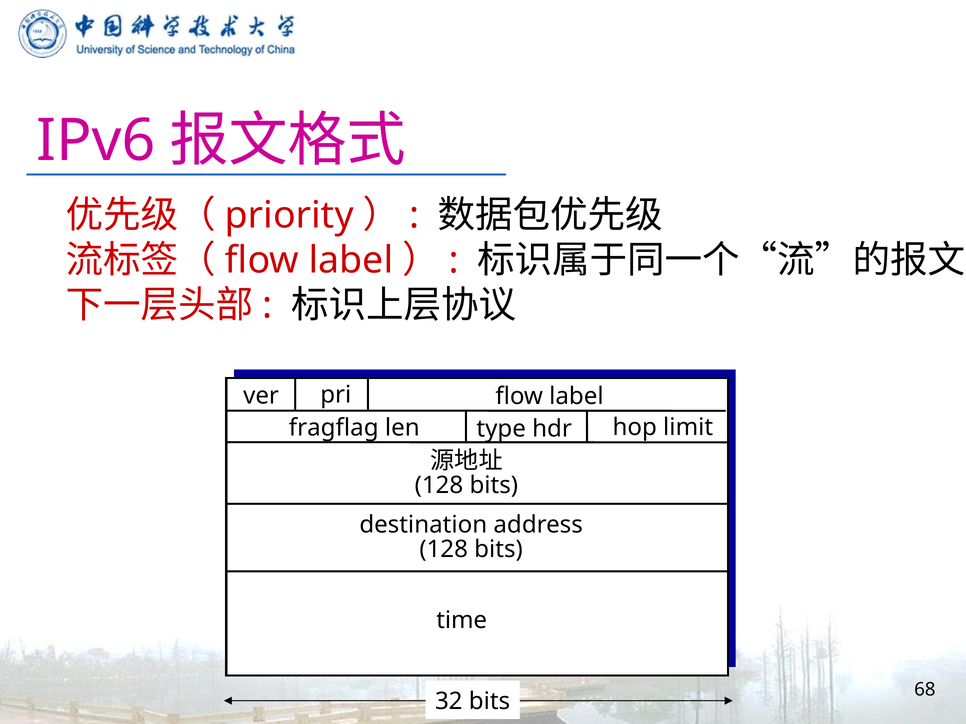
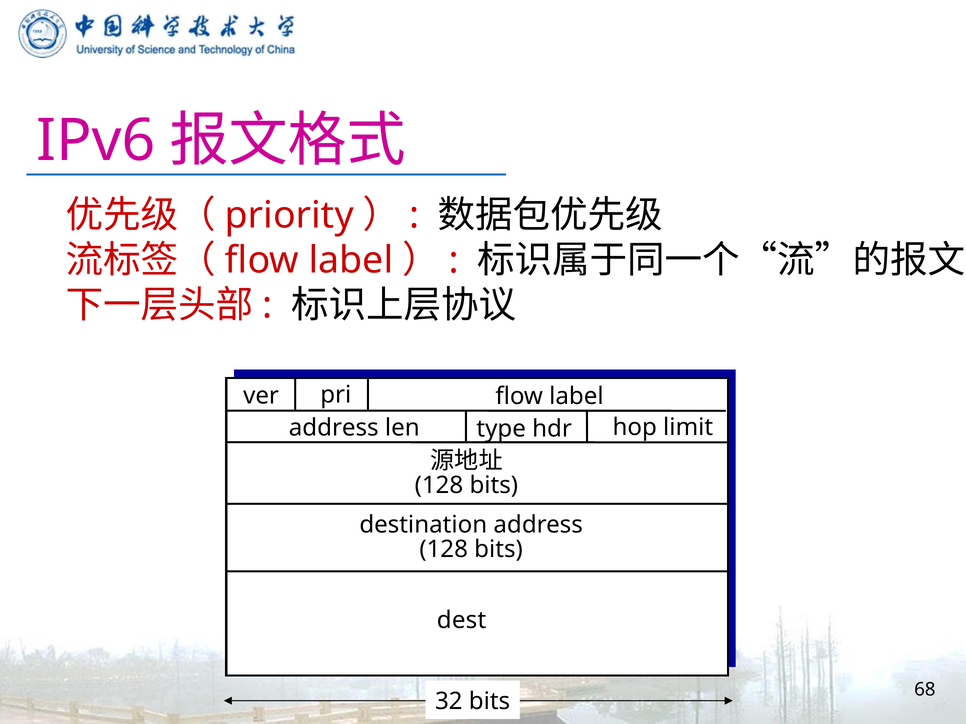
fragflag at (334, 428): fragflag -> address
time: time -> dest
